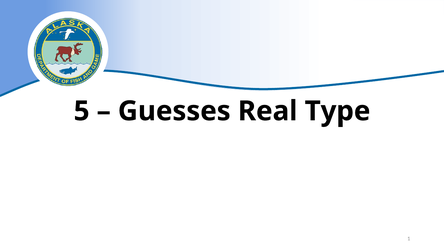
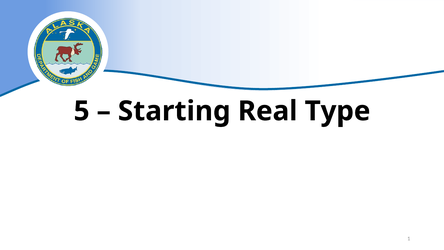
Guesses: Guesses -> Starting
